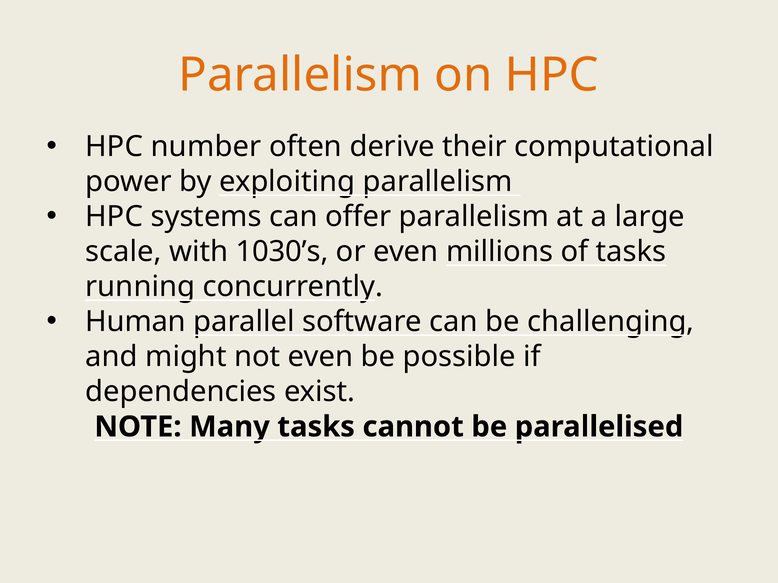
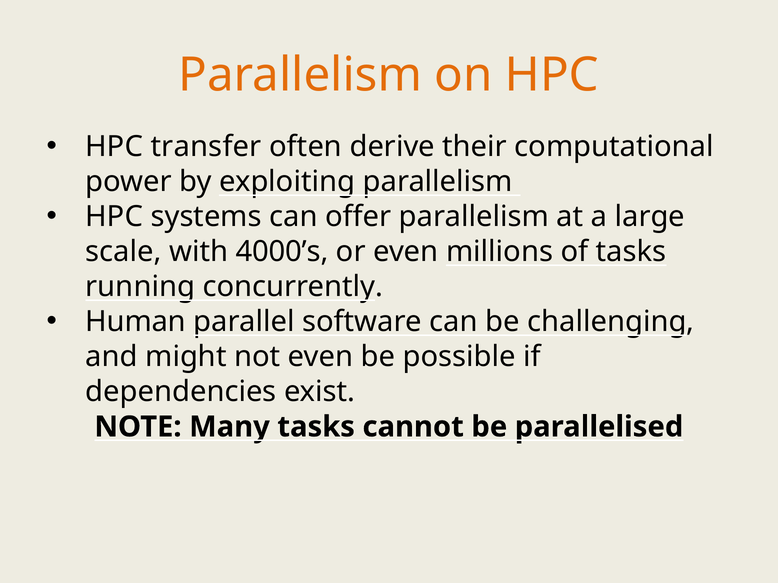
number: number -> transfer
1030’s: 1030’s -> 4000’s
